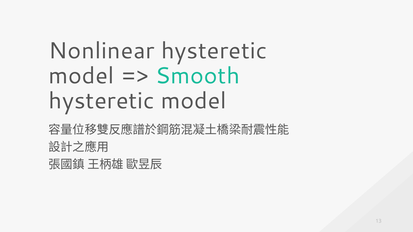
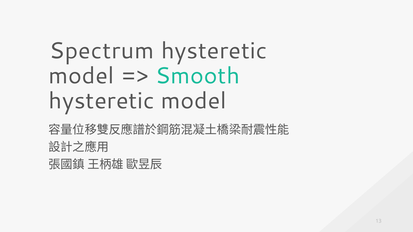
Nonlinear: Nonlinear -> Spectrum
